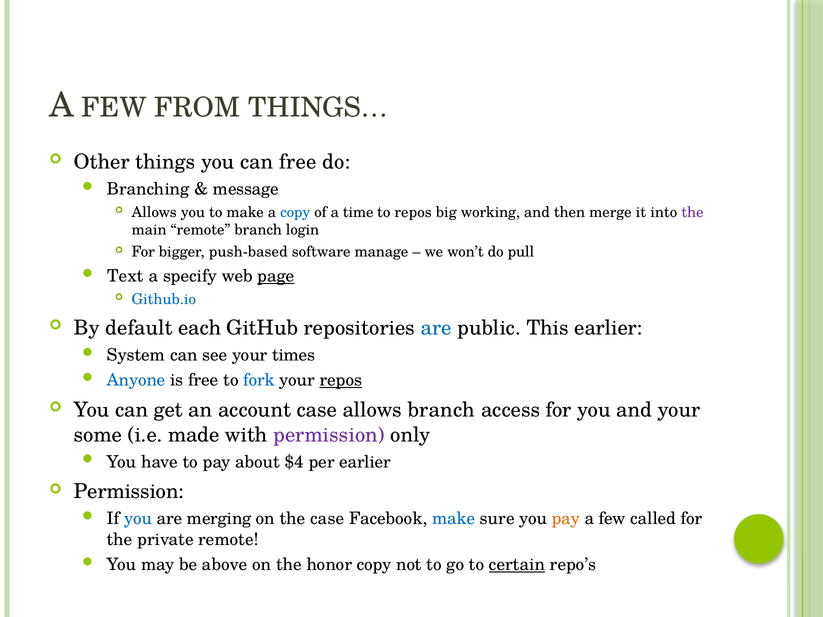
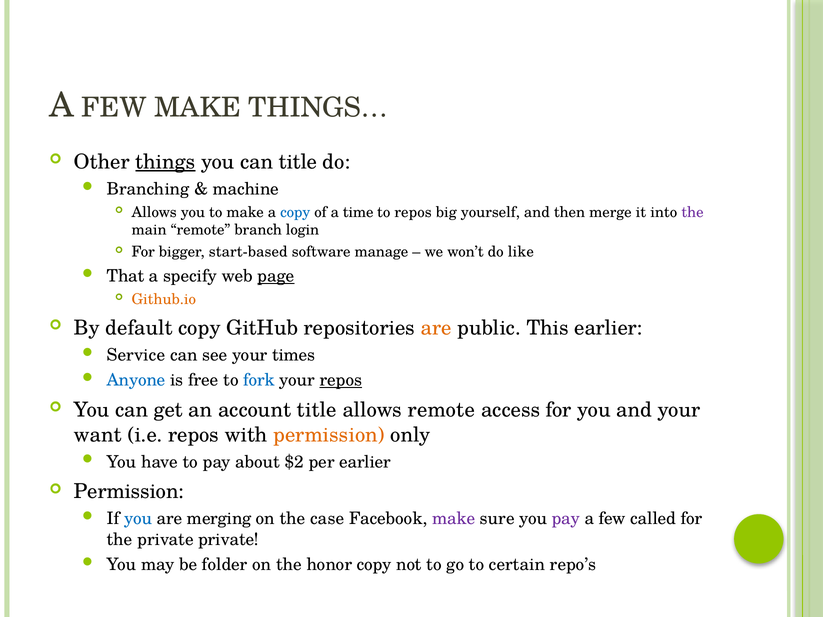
FEW FROM: FROM -> MAKE
things underline: none -> present
can free: free -> title
message: message -> machine
working: working -> yourself
push-based: push-based -> start-based
pull: pull -> like
Text: Text -> That
Github.io colour: blue -> orange
default each: each -> copy
are at (436, 328) colour: blue -> orange
System: System -> Service
account case: case -> title
allows branch: branch -> remote
some: some -> want
i.e made: made -> repos
permission at (329, 435) colour: purple -> orange
$4: $4 -> $2
make at (454, 519) colour: blue -> purple
pay at (566, 519) colour: orange -> purple
private remote: remote -> private
above: above -> folder
certain underline: present -> none
